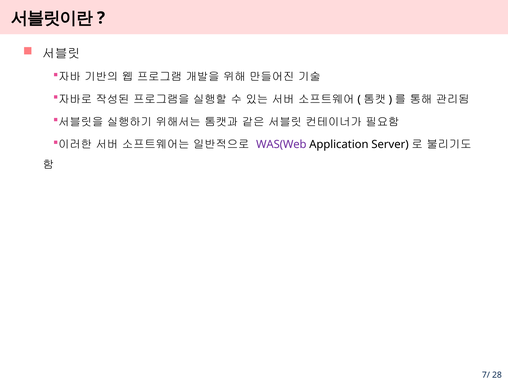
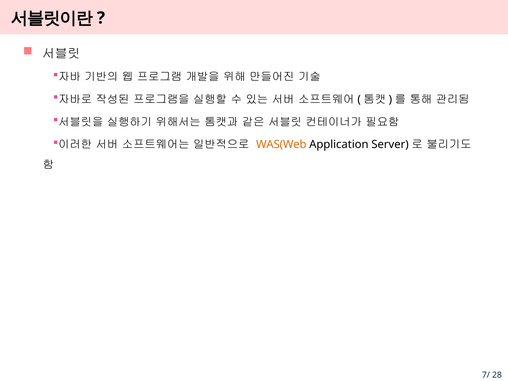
WAS(Web colour: purple -> orange
